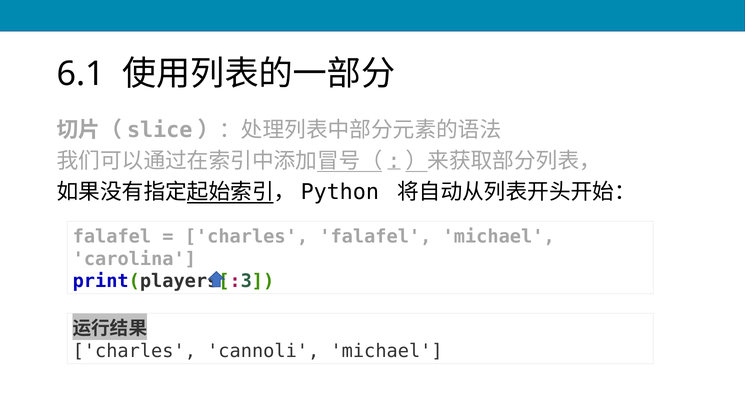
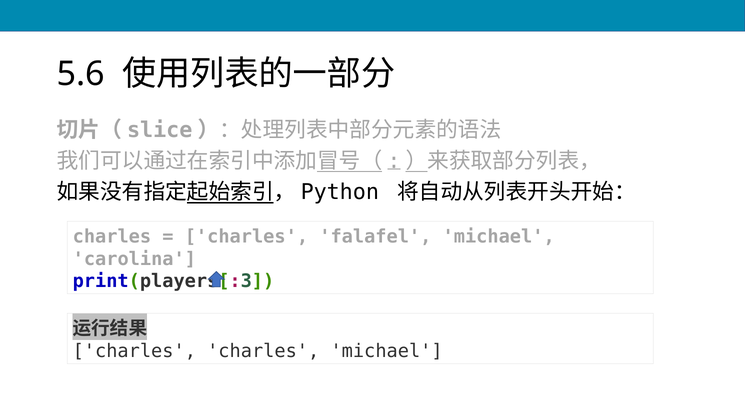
6.1: 6.1 -> 5.6
falafel at (112, 237): falafel -> charles
charles cannoli: cannoli -> charles
